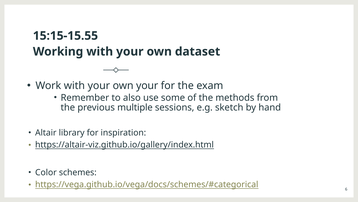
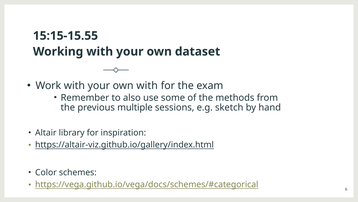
own your: your -> with
